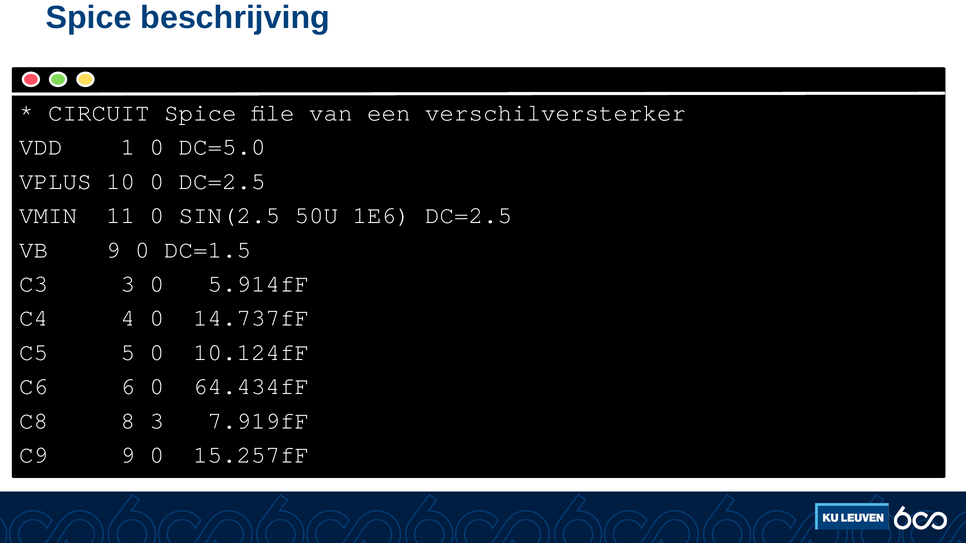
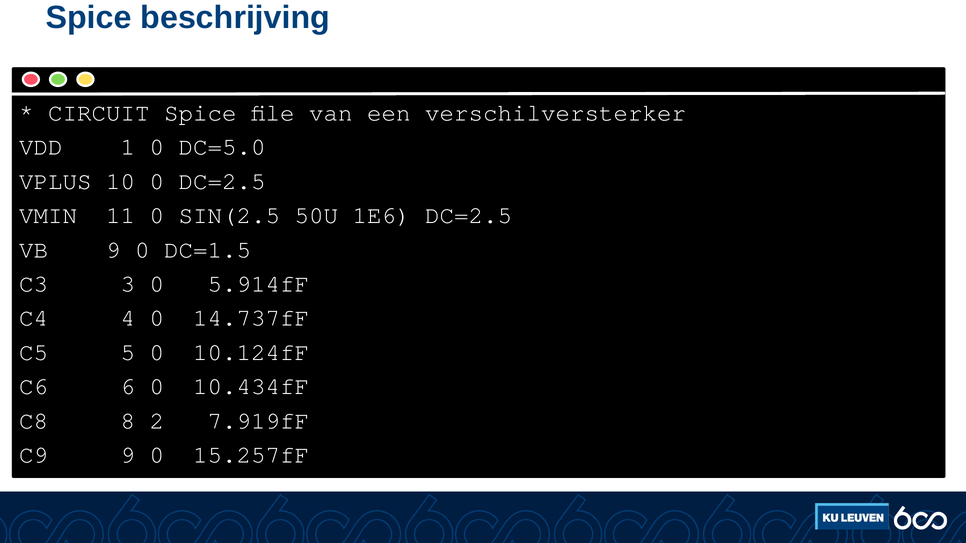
64.434fF: 64.434fF -> 10.434fF
8 3: 3 -> 2
